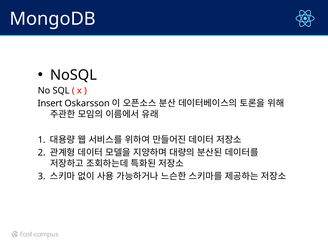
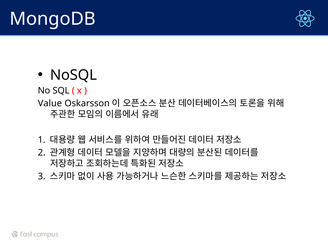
Insert: Insert -> Value
